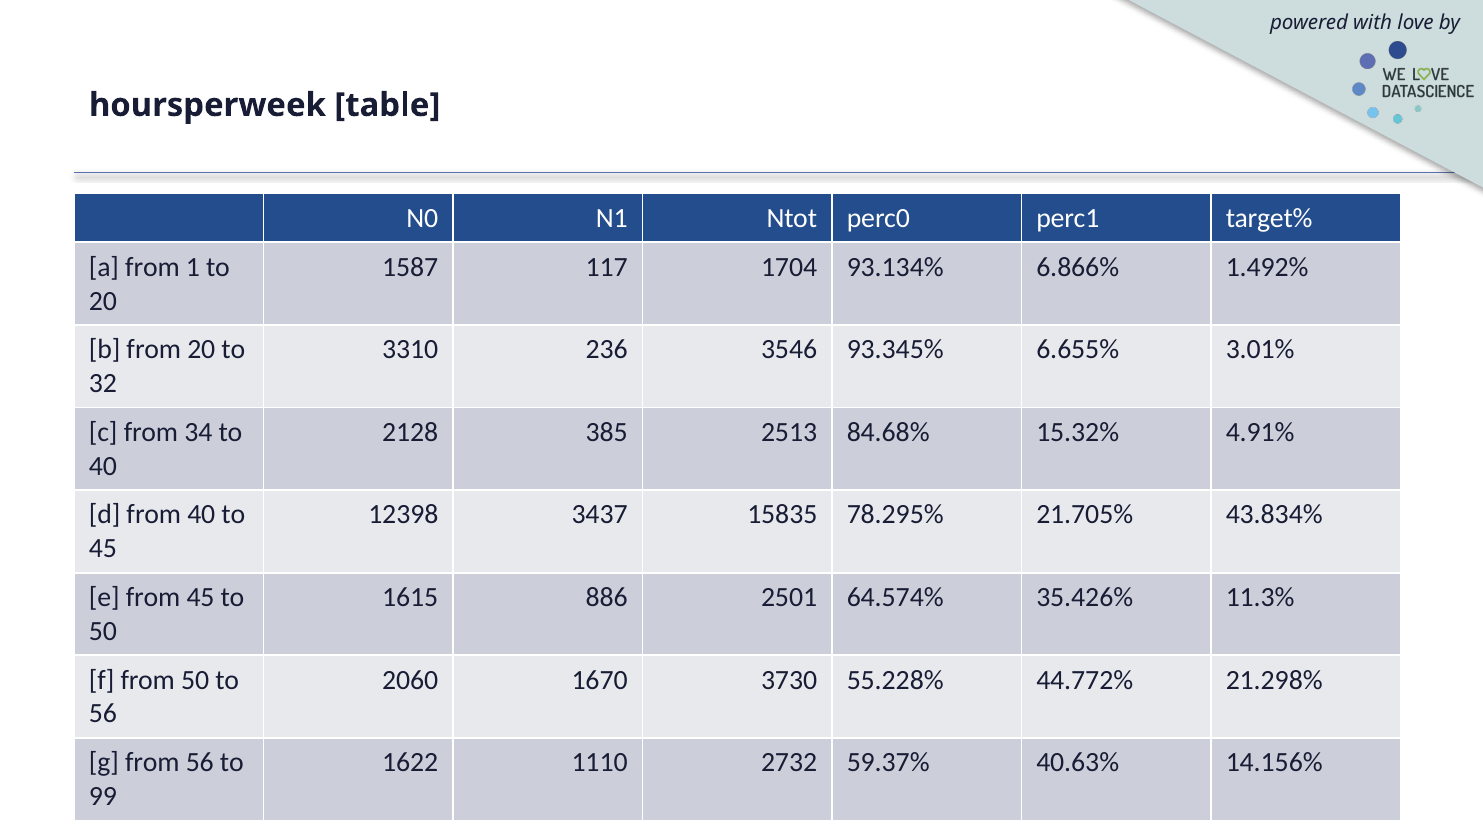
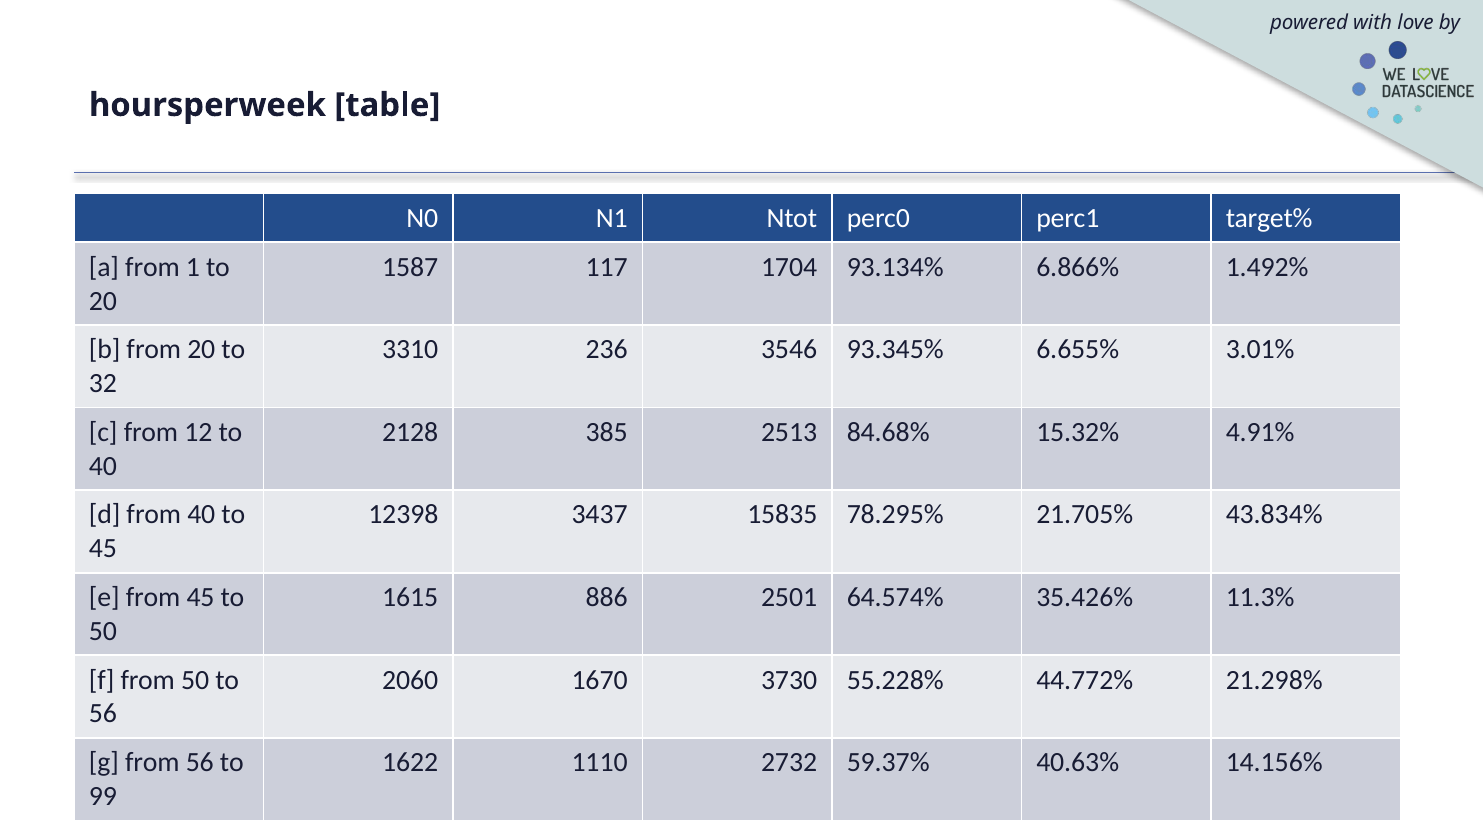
34: 34 -> 12
